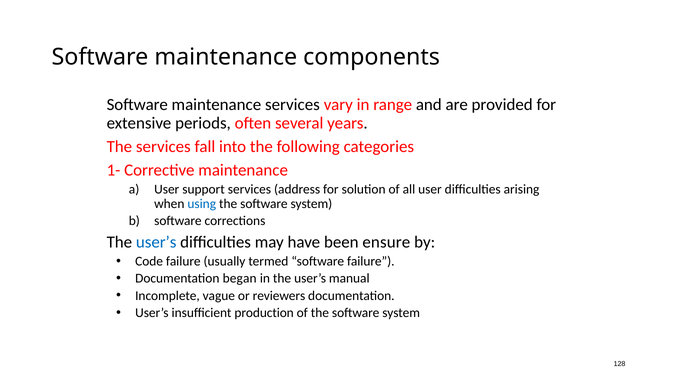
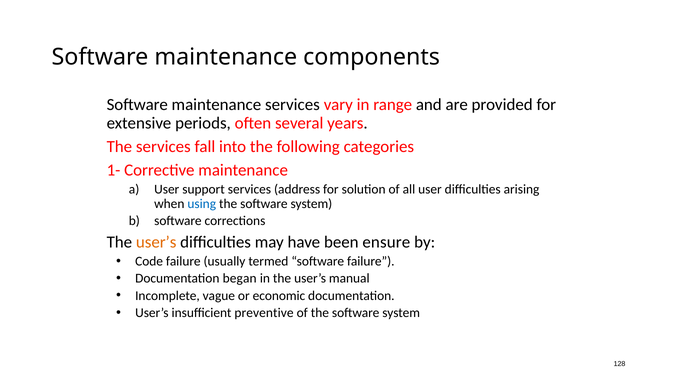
user’s at (156, 242) colour: blue -> orange
reviewers: reviewers -> economic
production: production -> preventive
